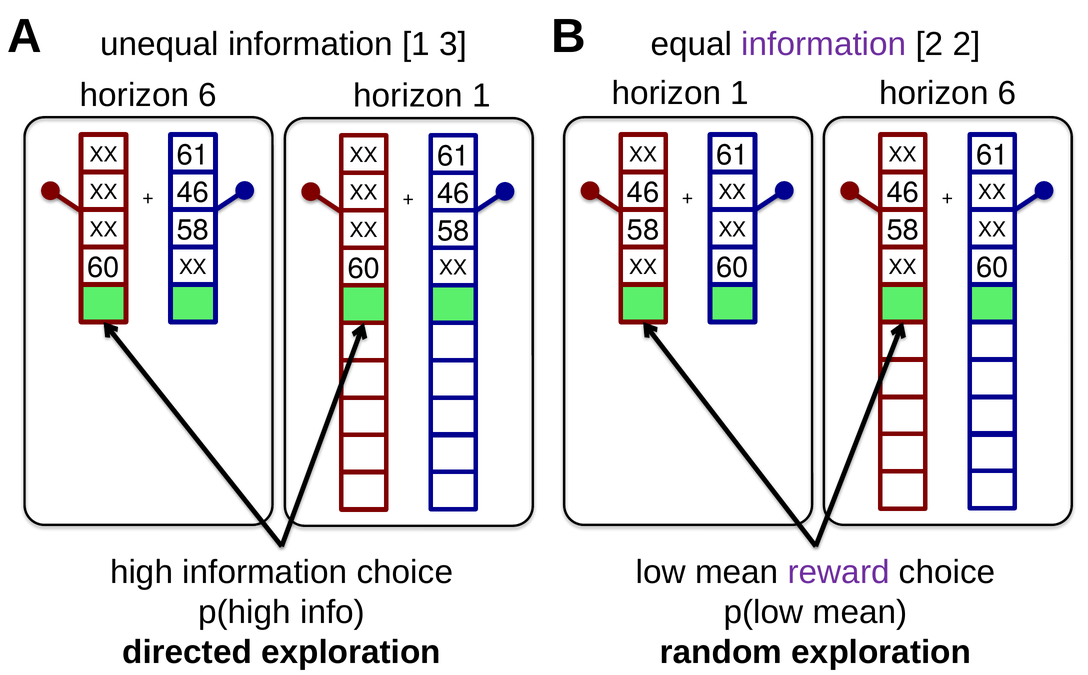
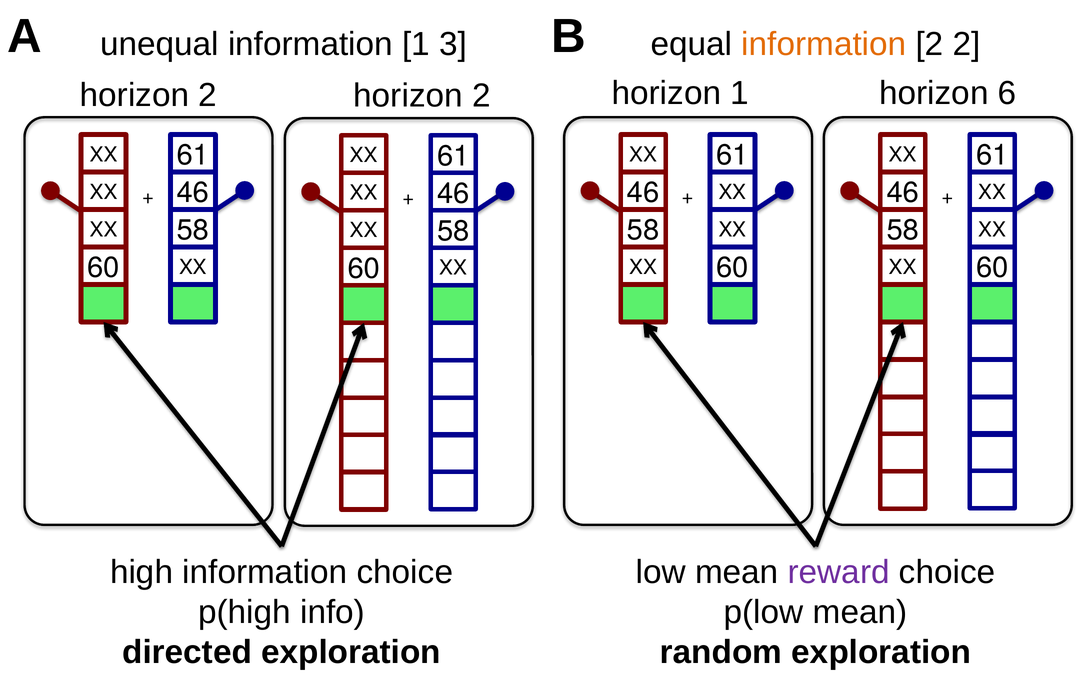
information at (824, 44) colour: purple -> orange
6 at (208, 95): 6 -> 2
1 at (481, 96): 1 -> 2
